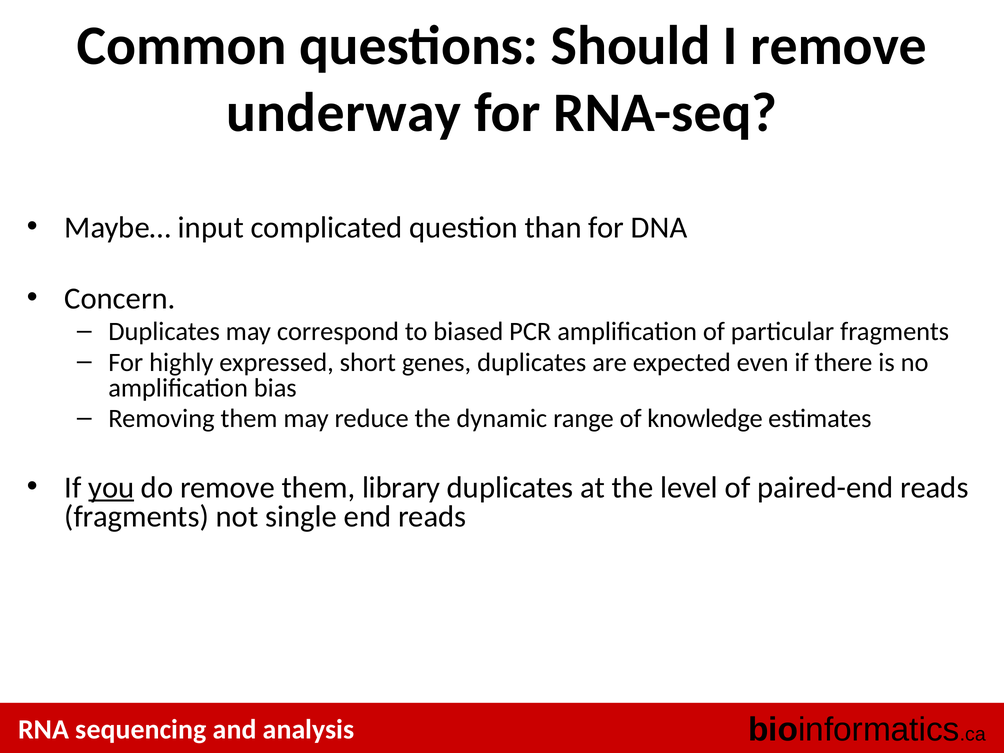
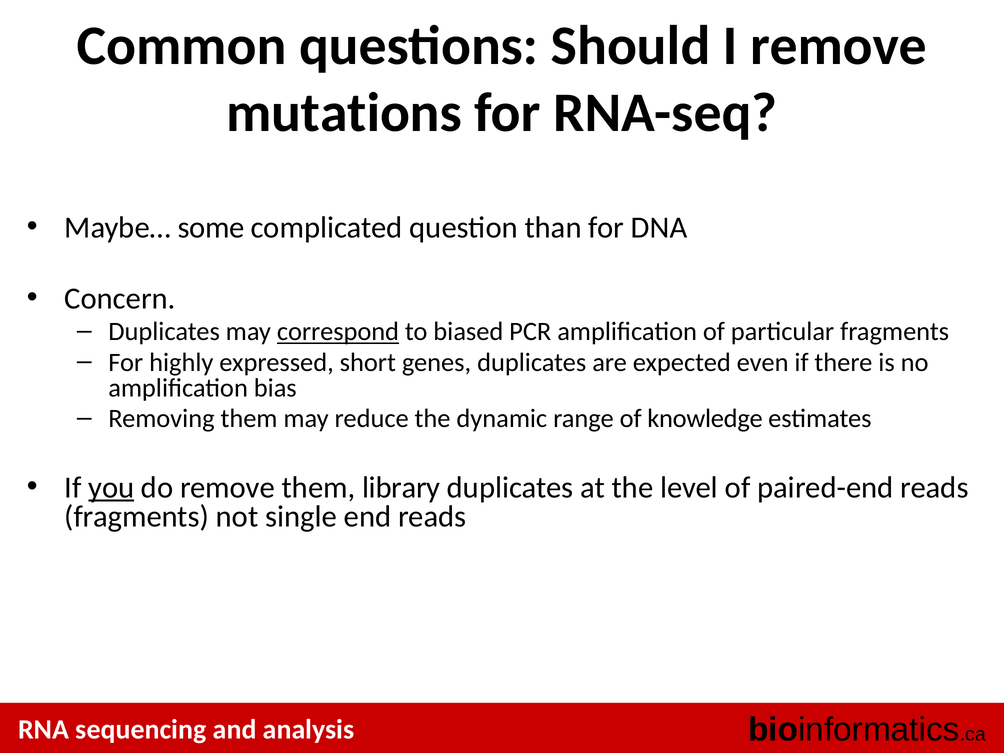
underway: underway -> mutations
input: input -> some
correspond underline: none -> present
